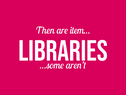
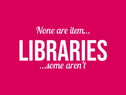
Then: Then -> None
